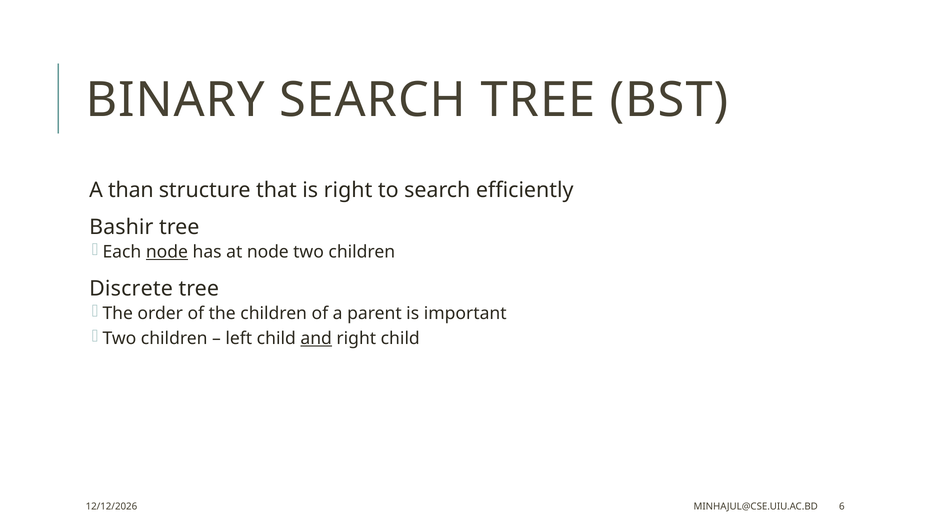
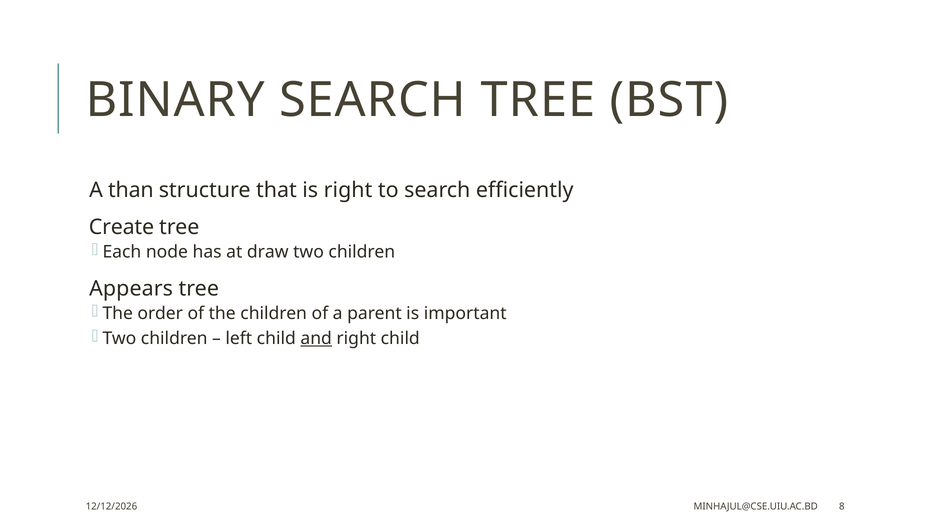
Bashir: Bashir -> Create
node at (167, 252) underline: present -> none
at node: node -> draw
Discrete: Discrete -> Appears
6: 6 -> 8
